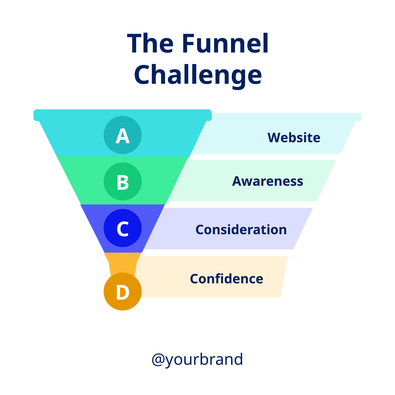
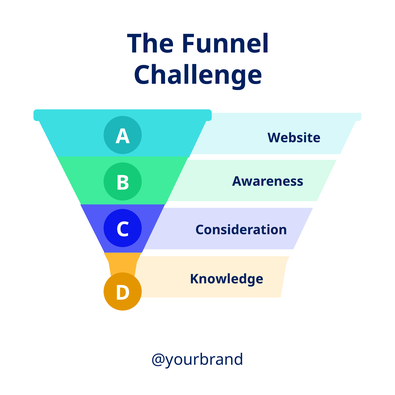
Confidence: Confidence -> Knowledge
